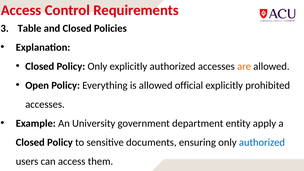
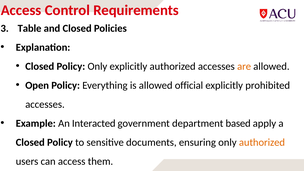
University: University -> Interacted
entity: entity -> based
authorized at (262, 142) colour: blue -> orange
